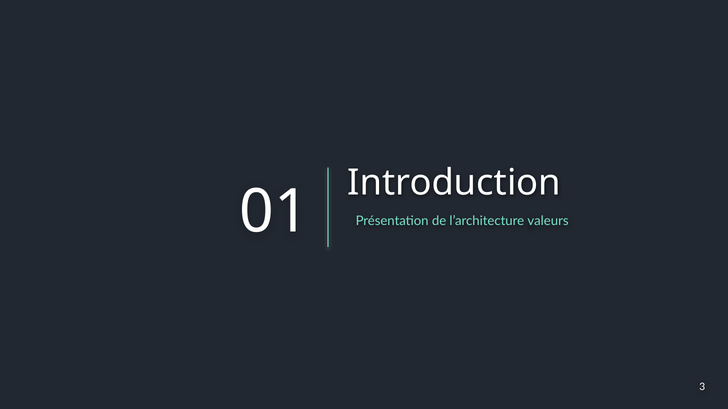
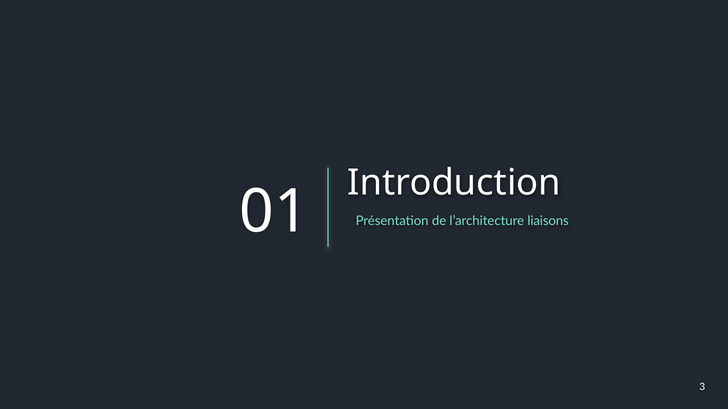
valeurs: valeurs -> liaisons
